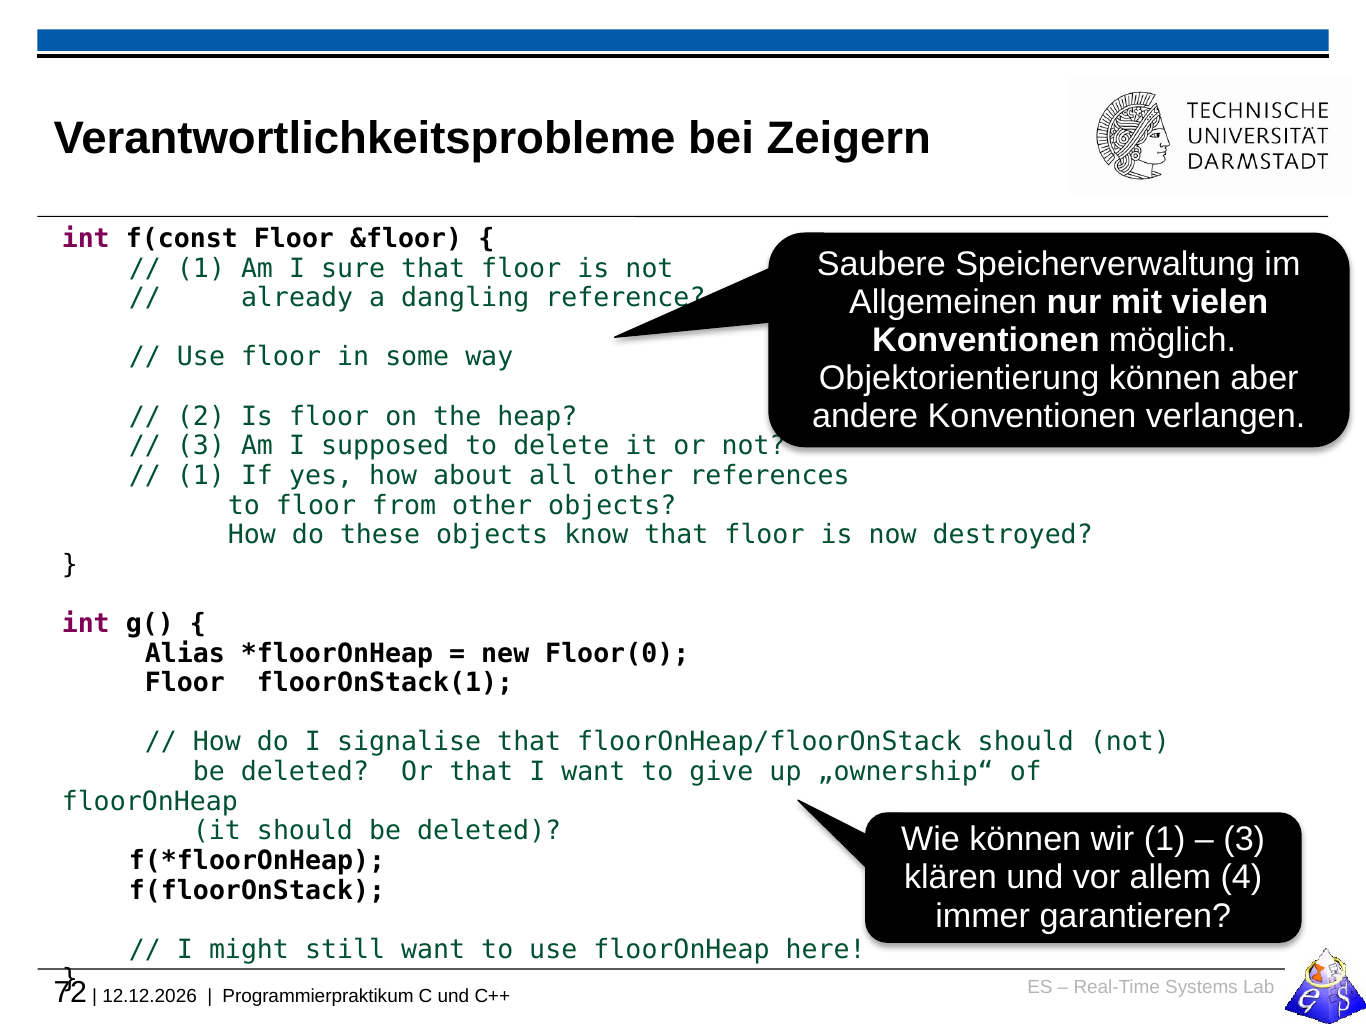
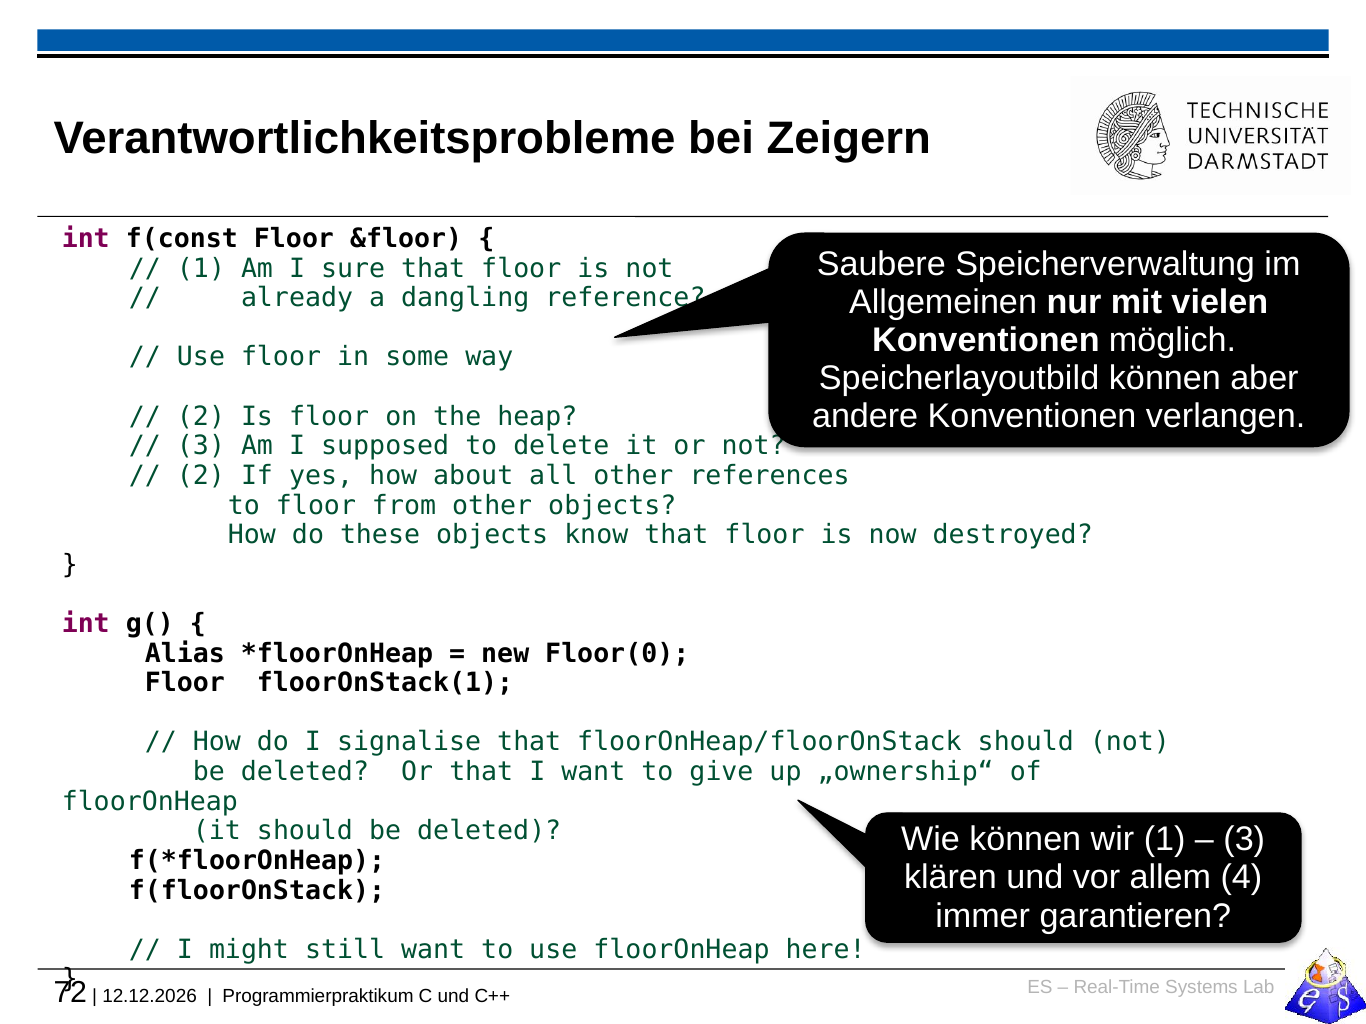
Objektorientierung: Objektorientierung -> Speicherlayoutbild
1 at (201, 476): 1 -> 2
